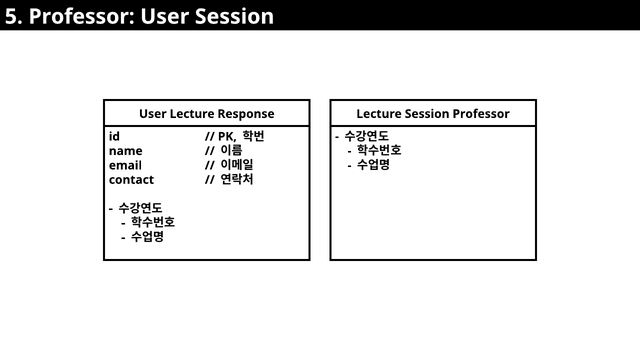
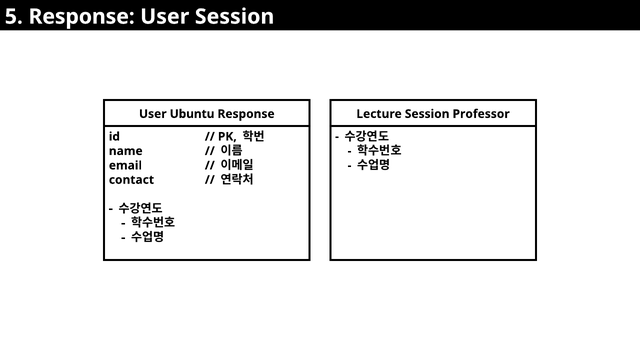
5 Professor: Professor -> Response
User Lecture: Lecture -> Ubuntu
